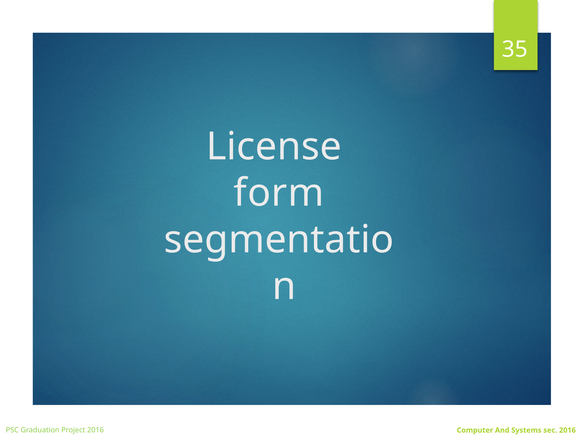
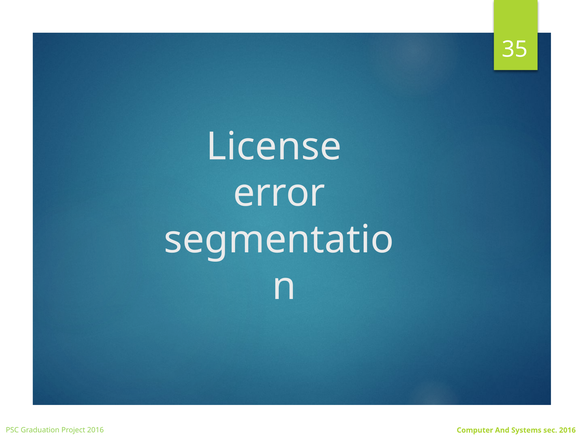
form: form -> error
